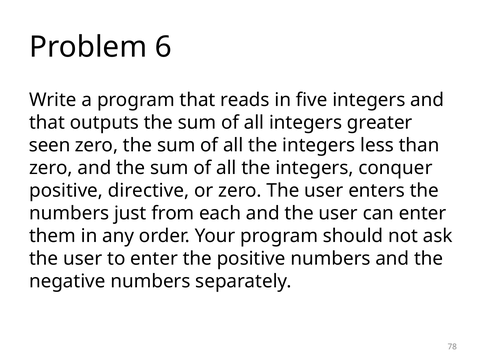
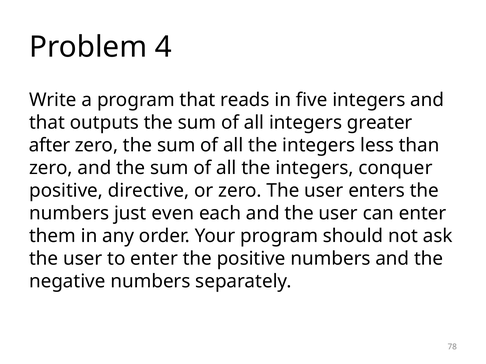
6: 6 -> 4
seen: seen -> after
from: from -> even
